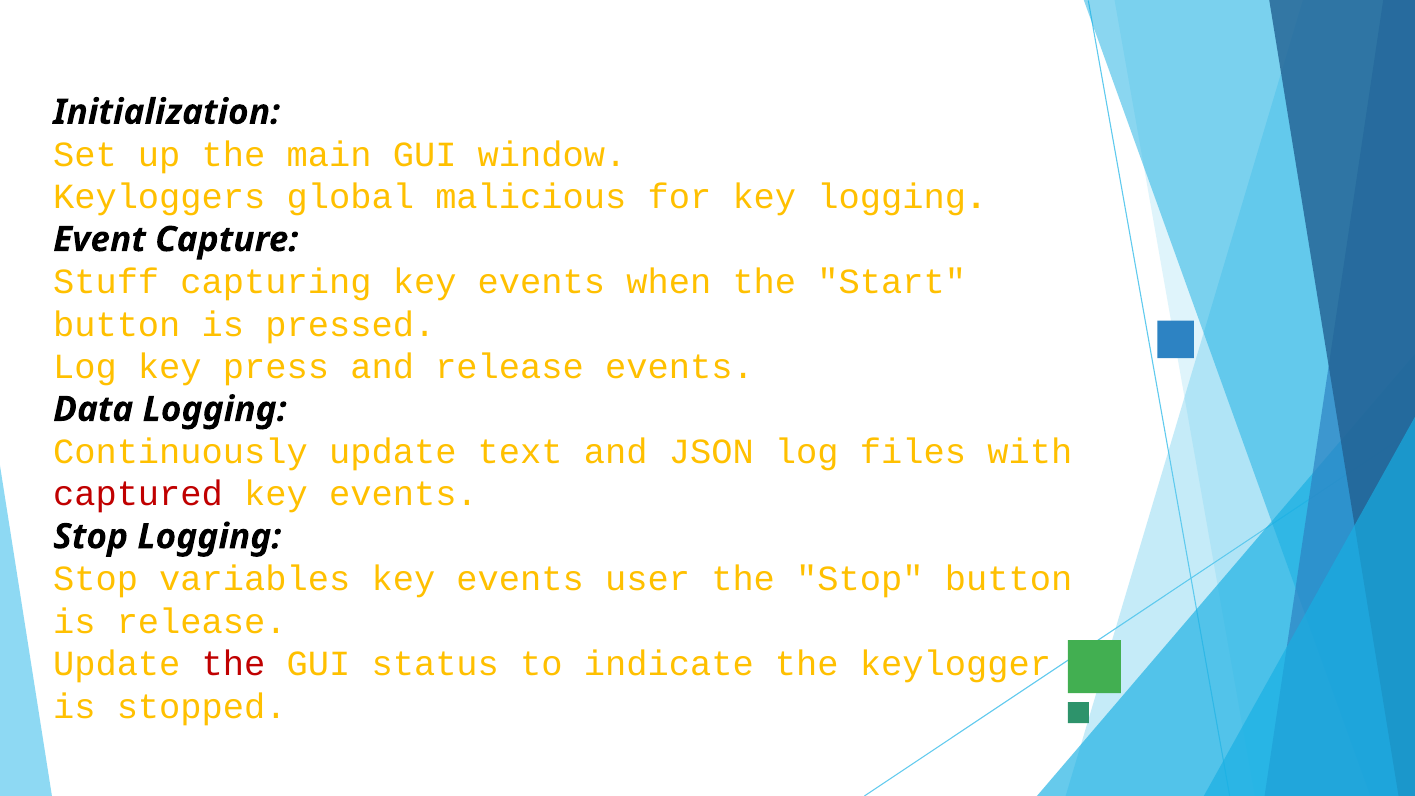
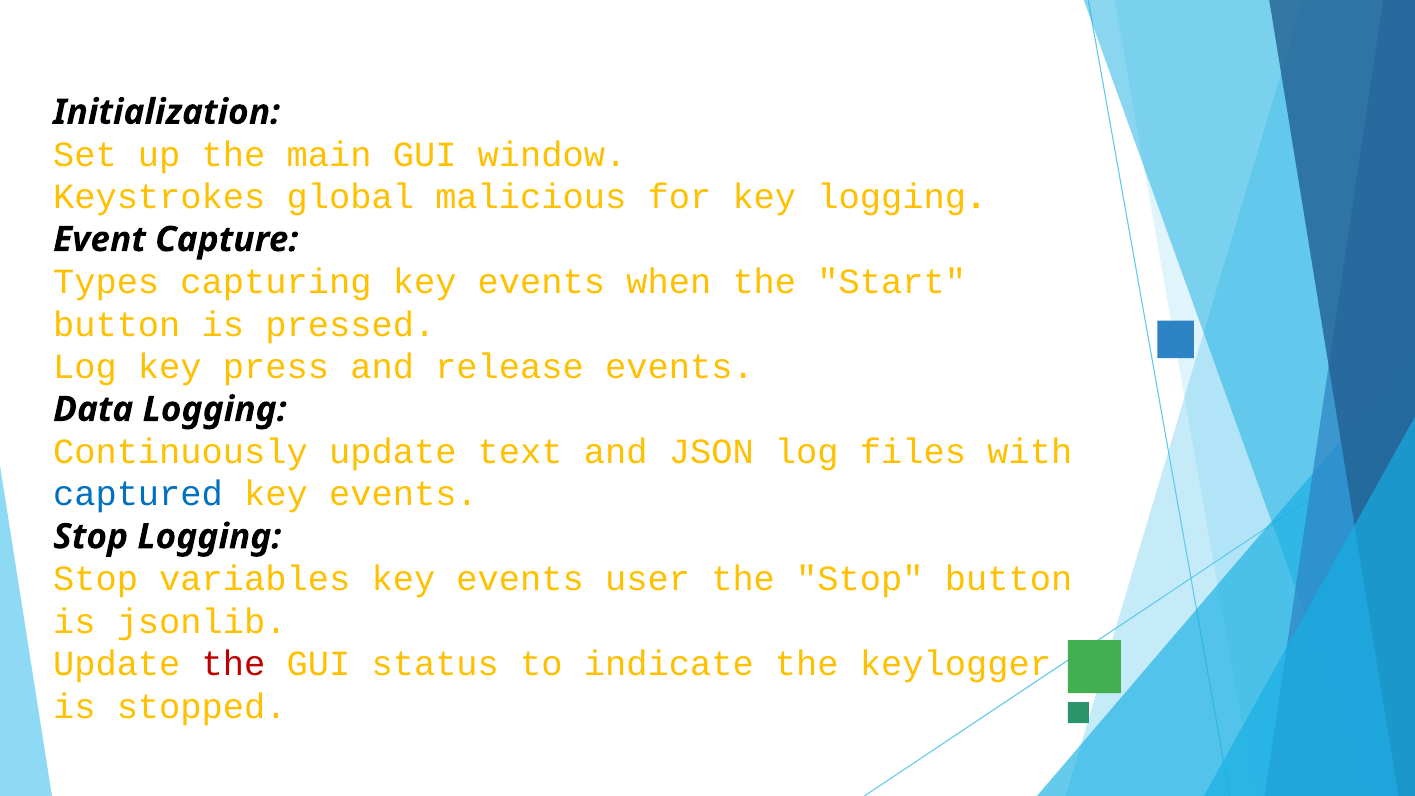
Keyloggers: Keyloggers -> Keystrokes
Stuff: Stuff -> Types
captured colour: red -> blue
is release: release -> jsonlib
